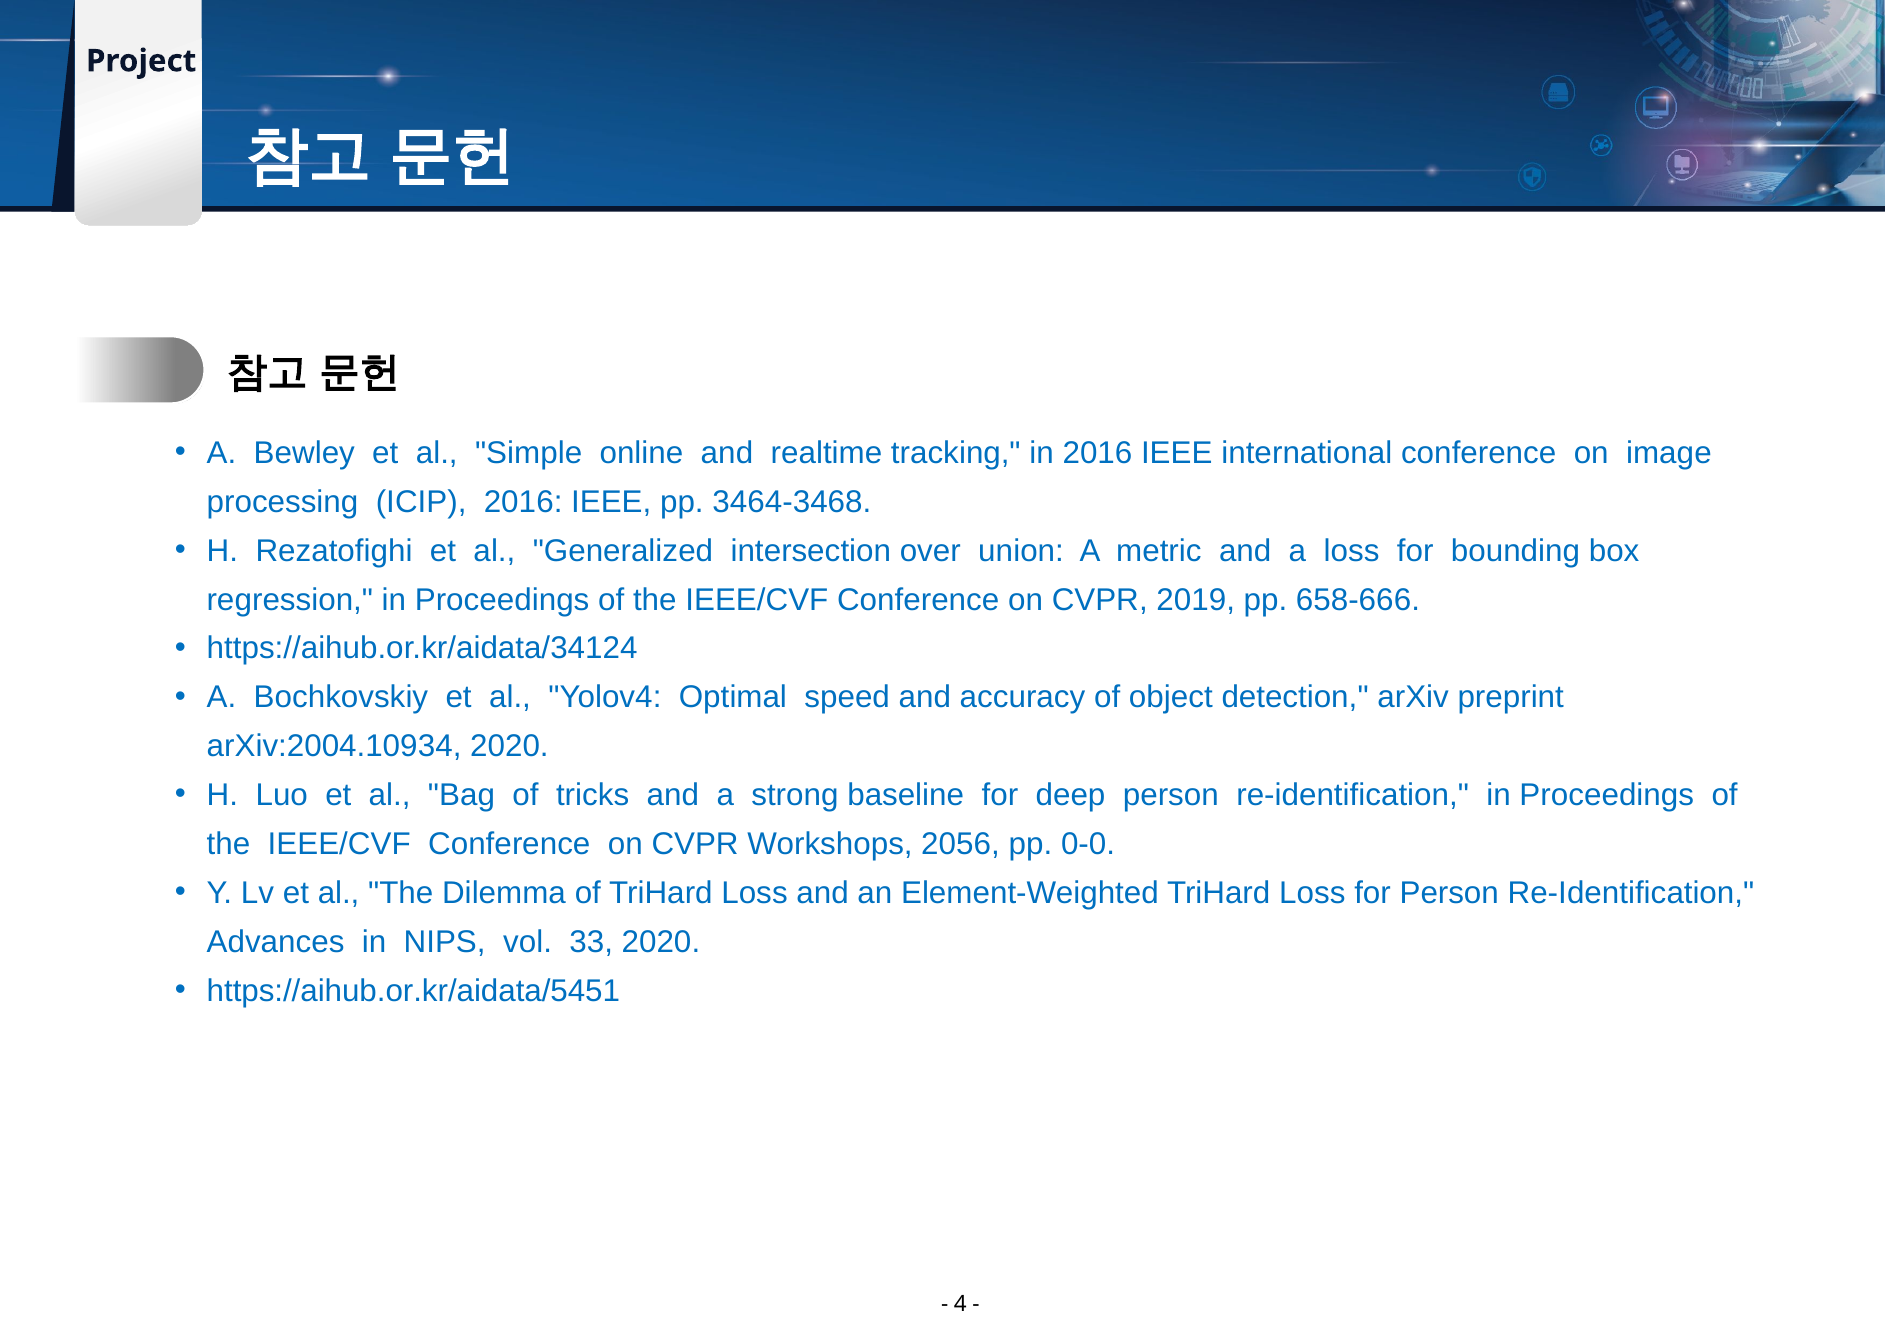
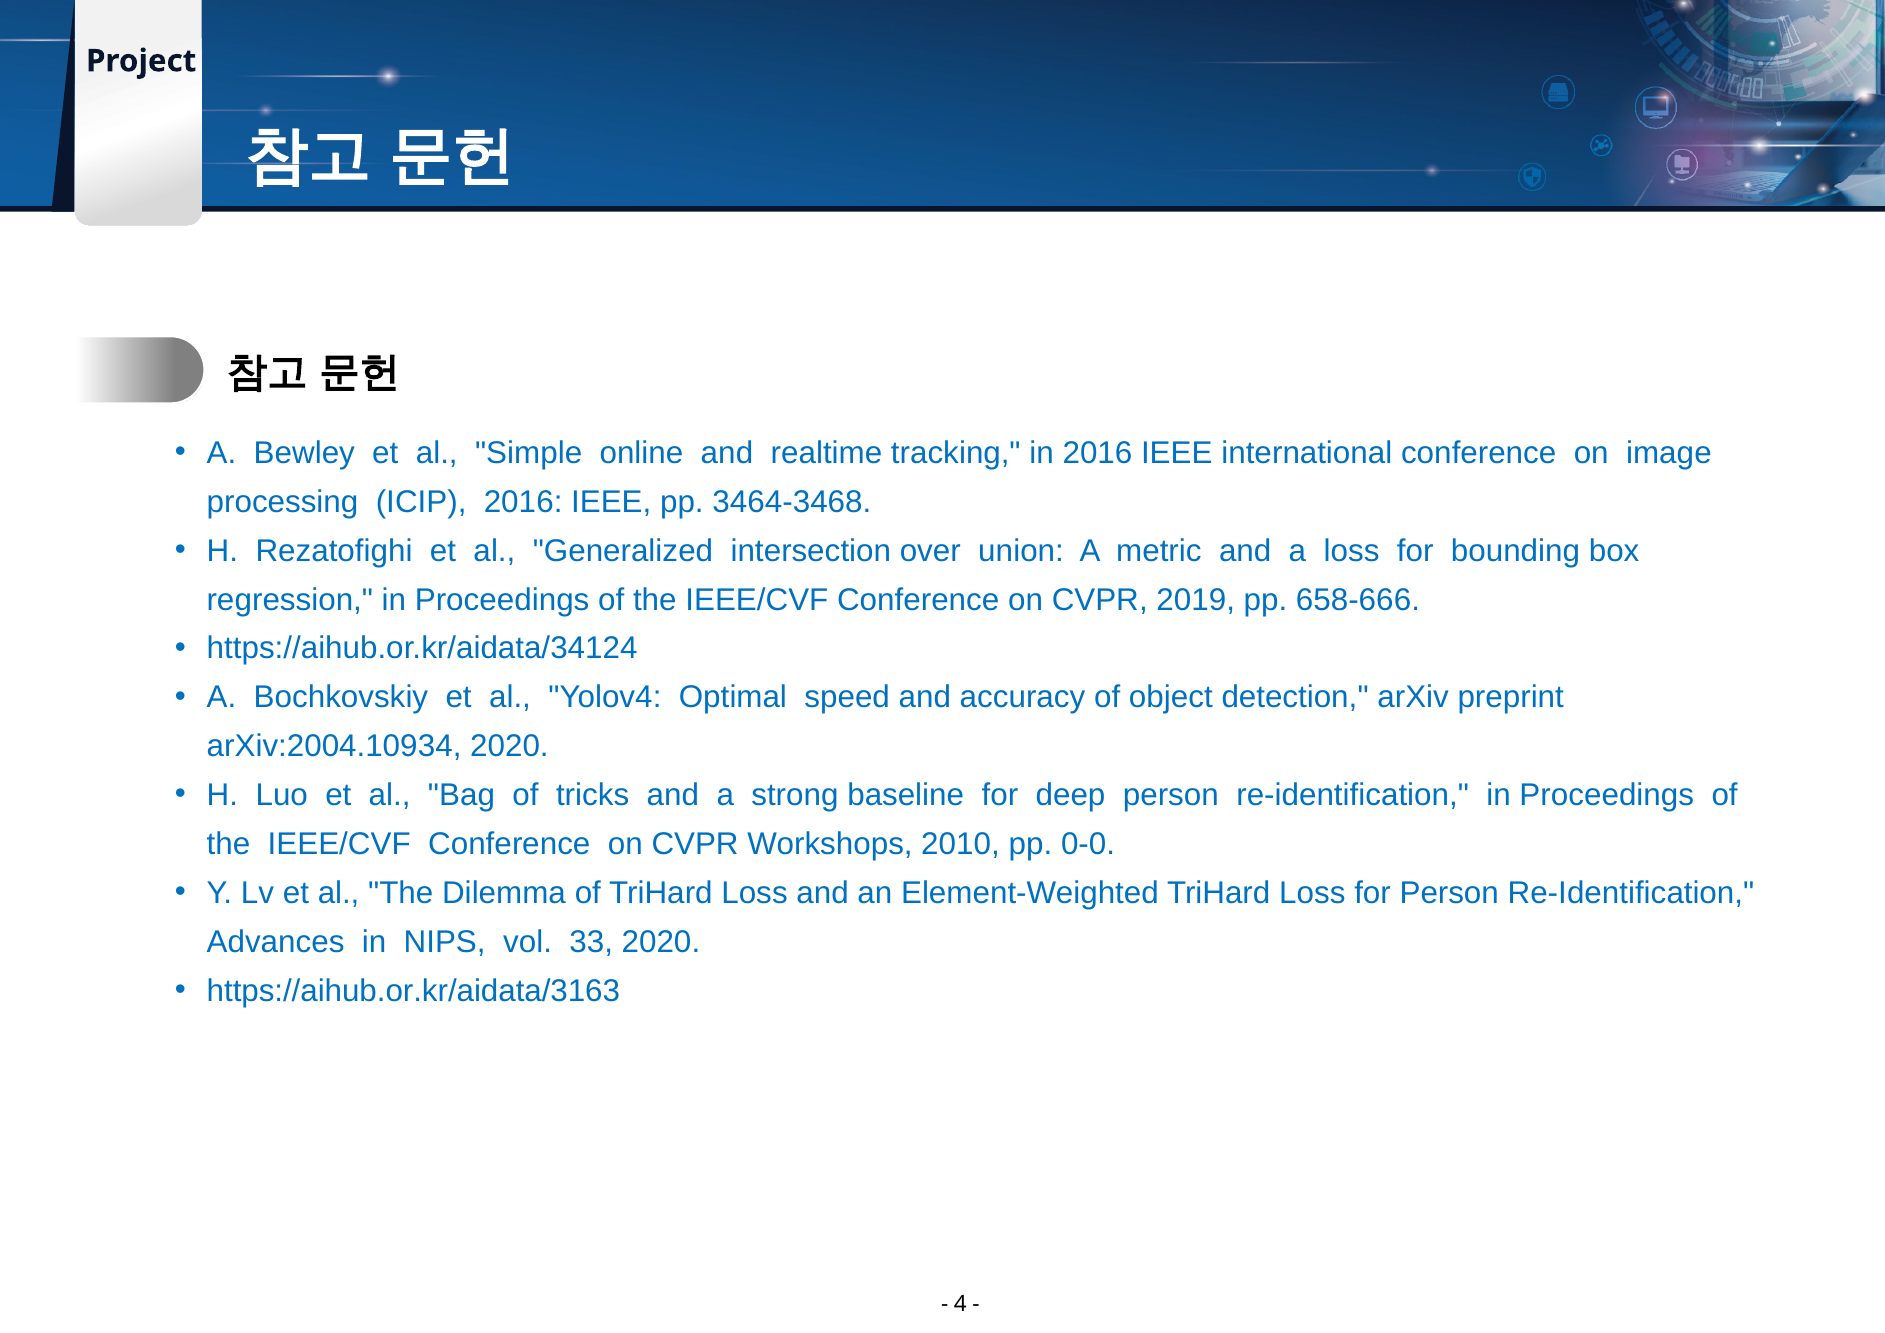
2056: 2056 -> 2010
https://aihub.or.kr/aidata/5451: https://aihub.or.kr/aidata/5451 -> https://aihub.or.kr/aidata/3163
